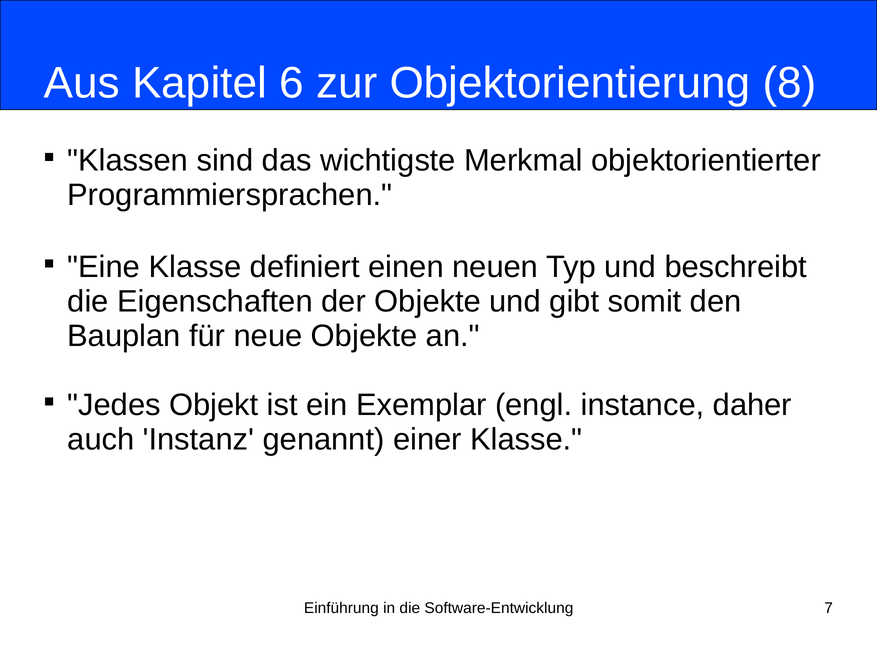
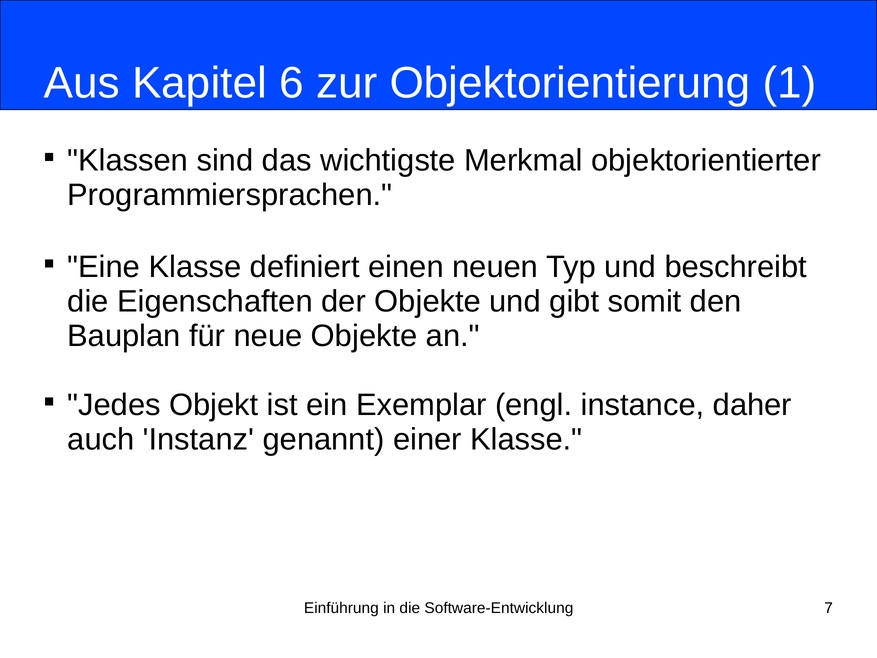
8: 8 -> 1
